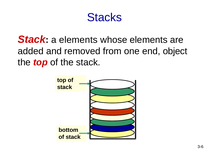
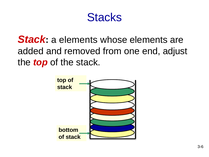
object: object -> adjust
